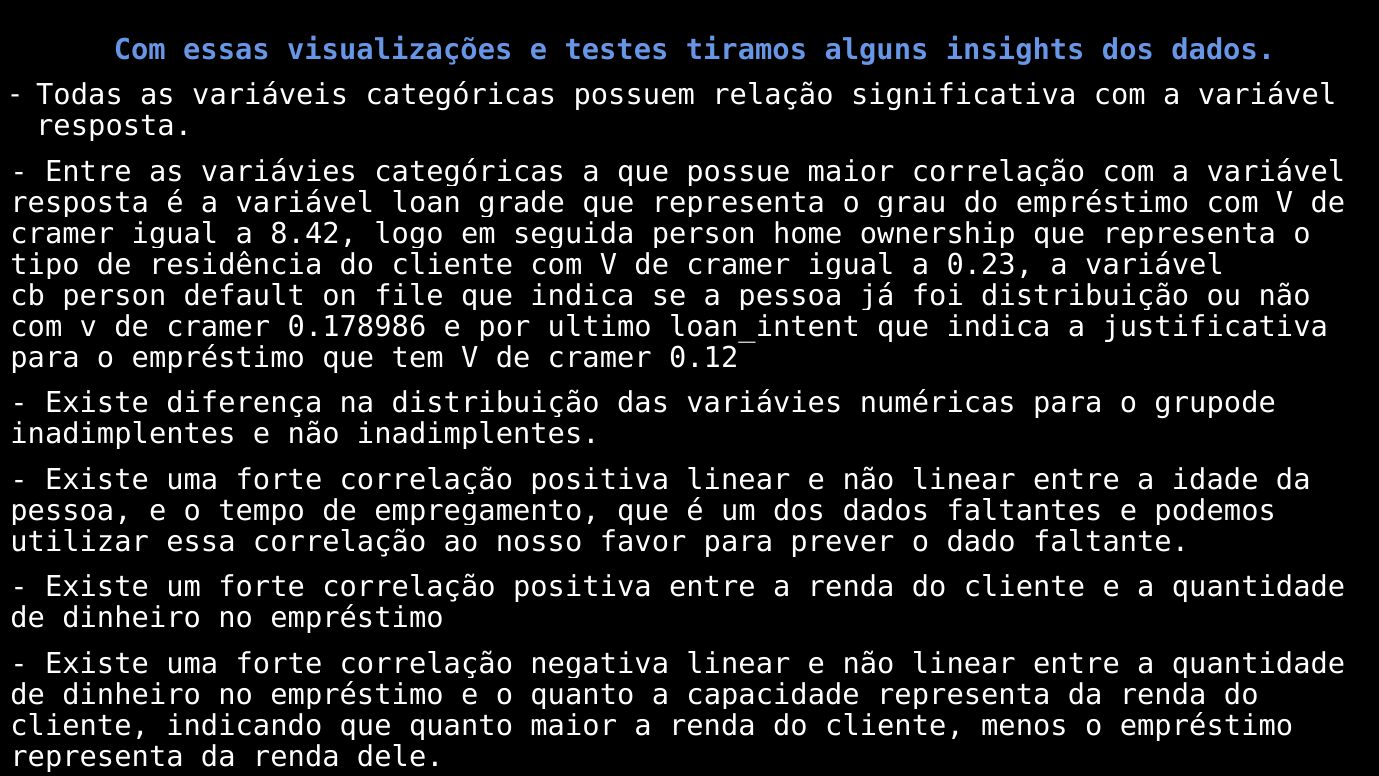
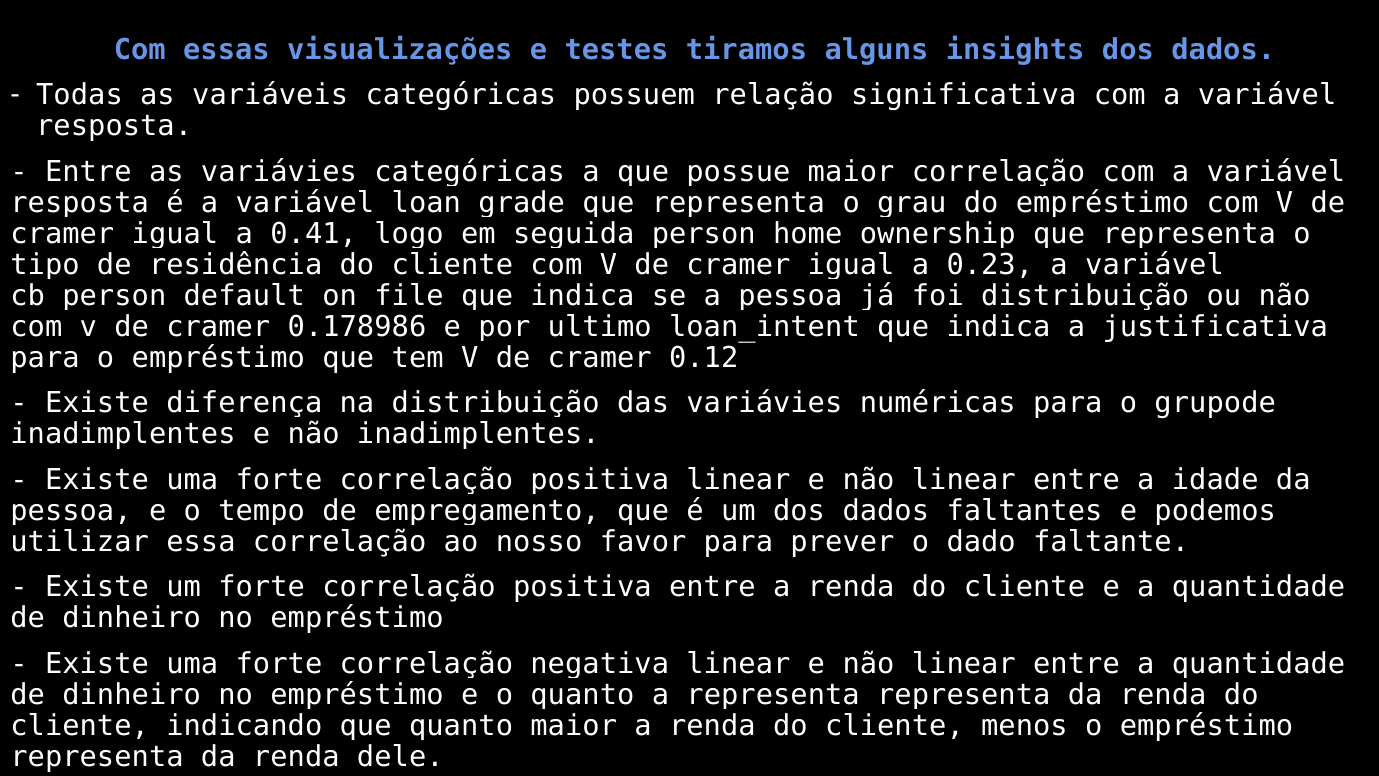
8.42: 8.42 -> 0.41
a capacidade: capacidade -> representa
